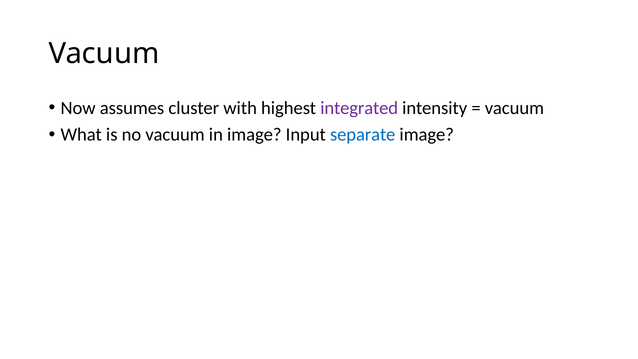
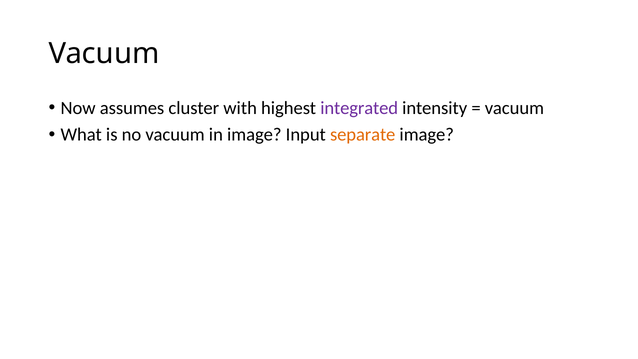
separate colour: blue -> orange
